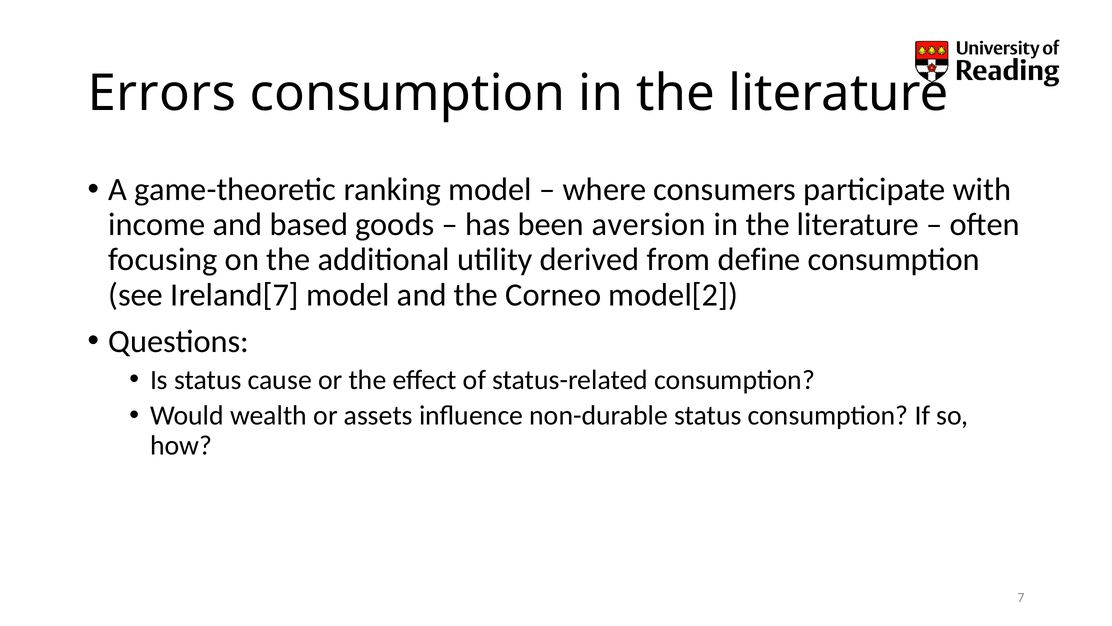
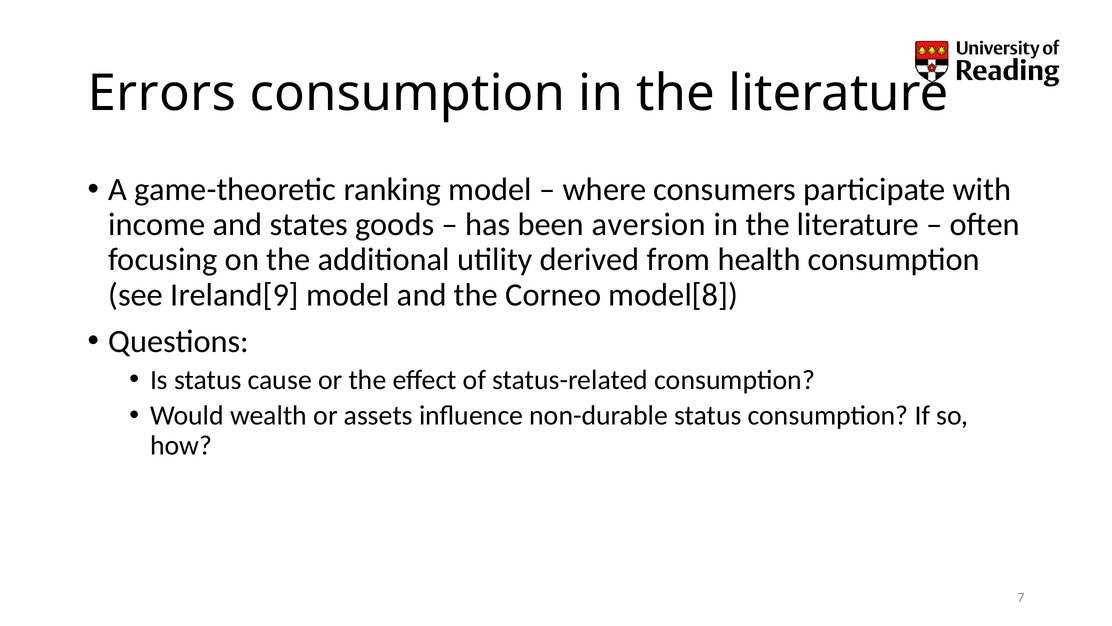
based: based -> states
define: define -> health
Ireland[7: Ireland[7 -> Ireland[9
model[2: model[2 -> model[8
